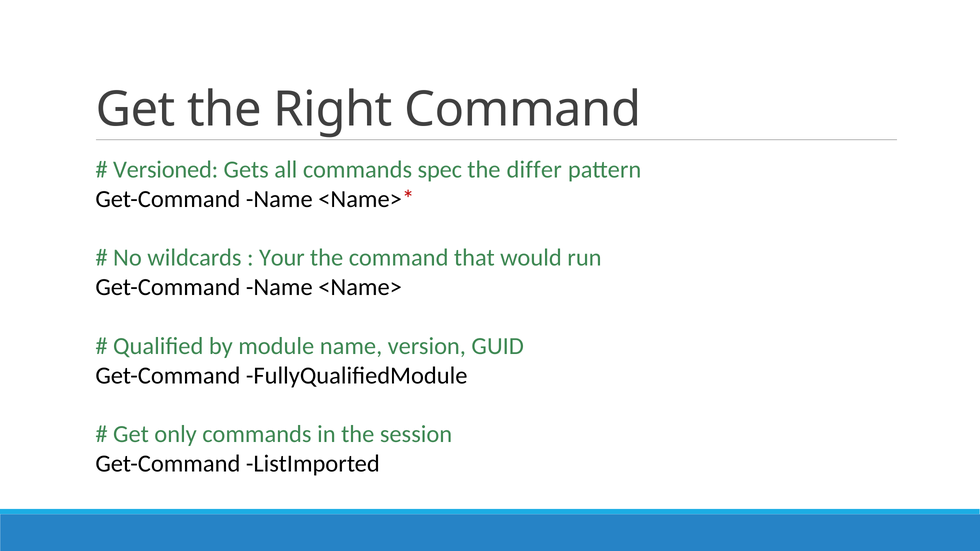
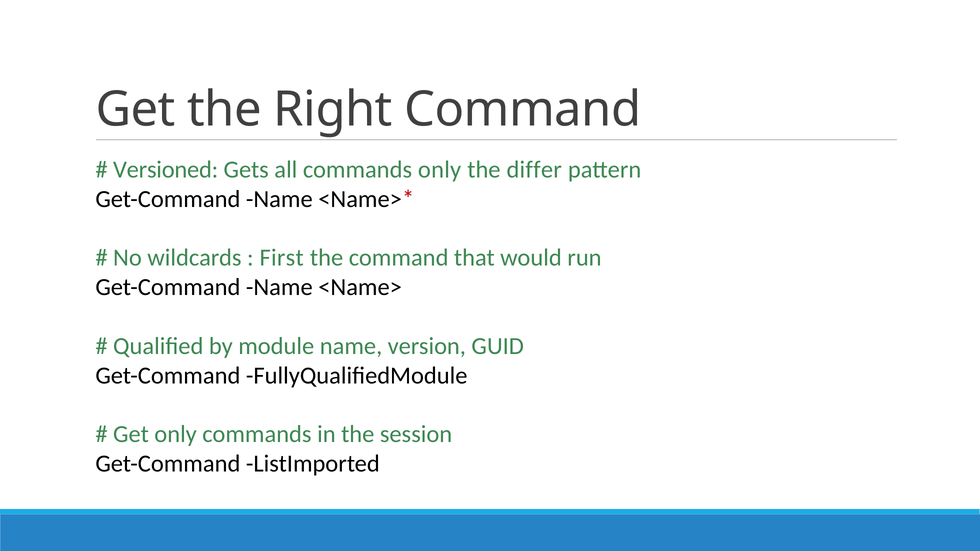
commands spec: spec -> only
Your: Your -> First
